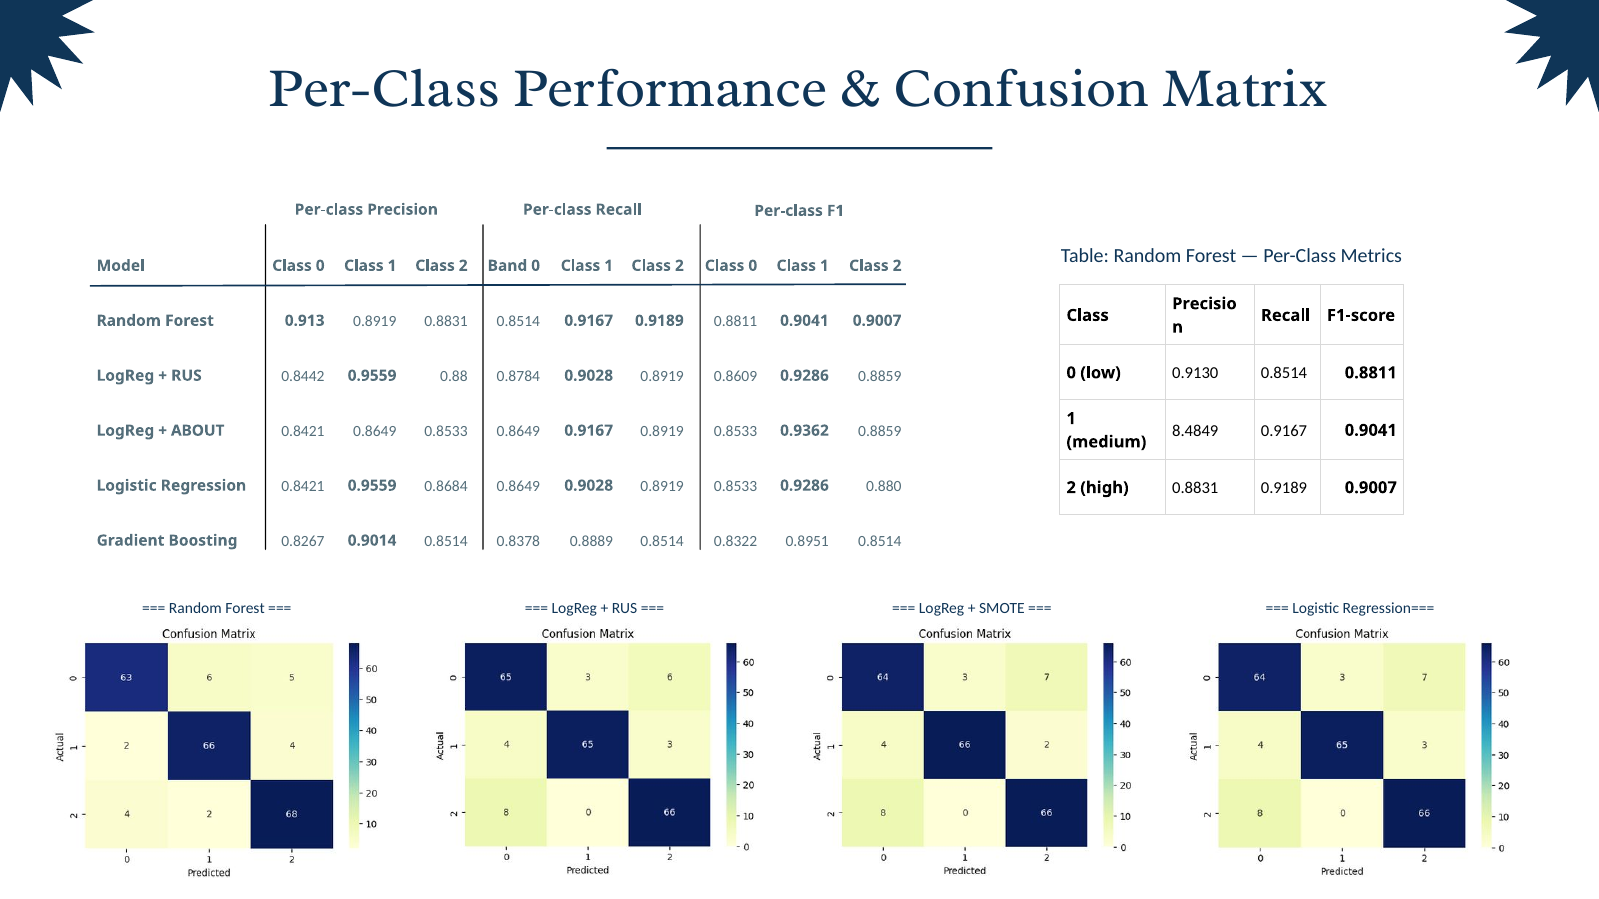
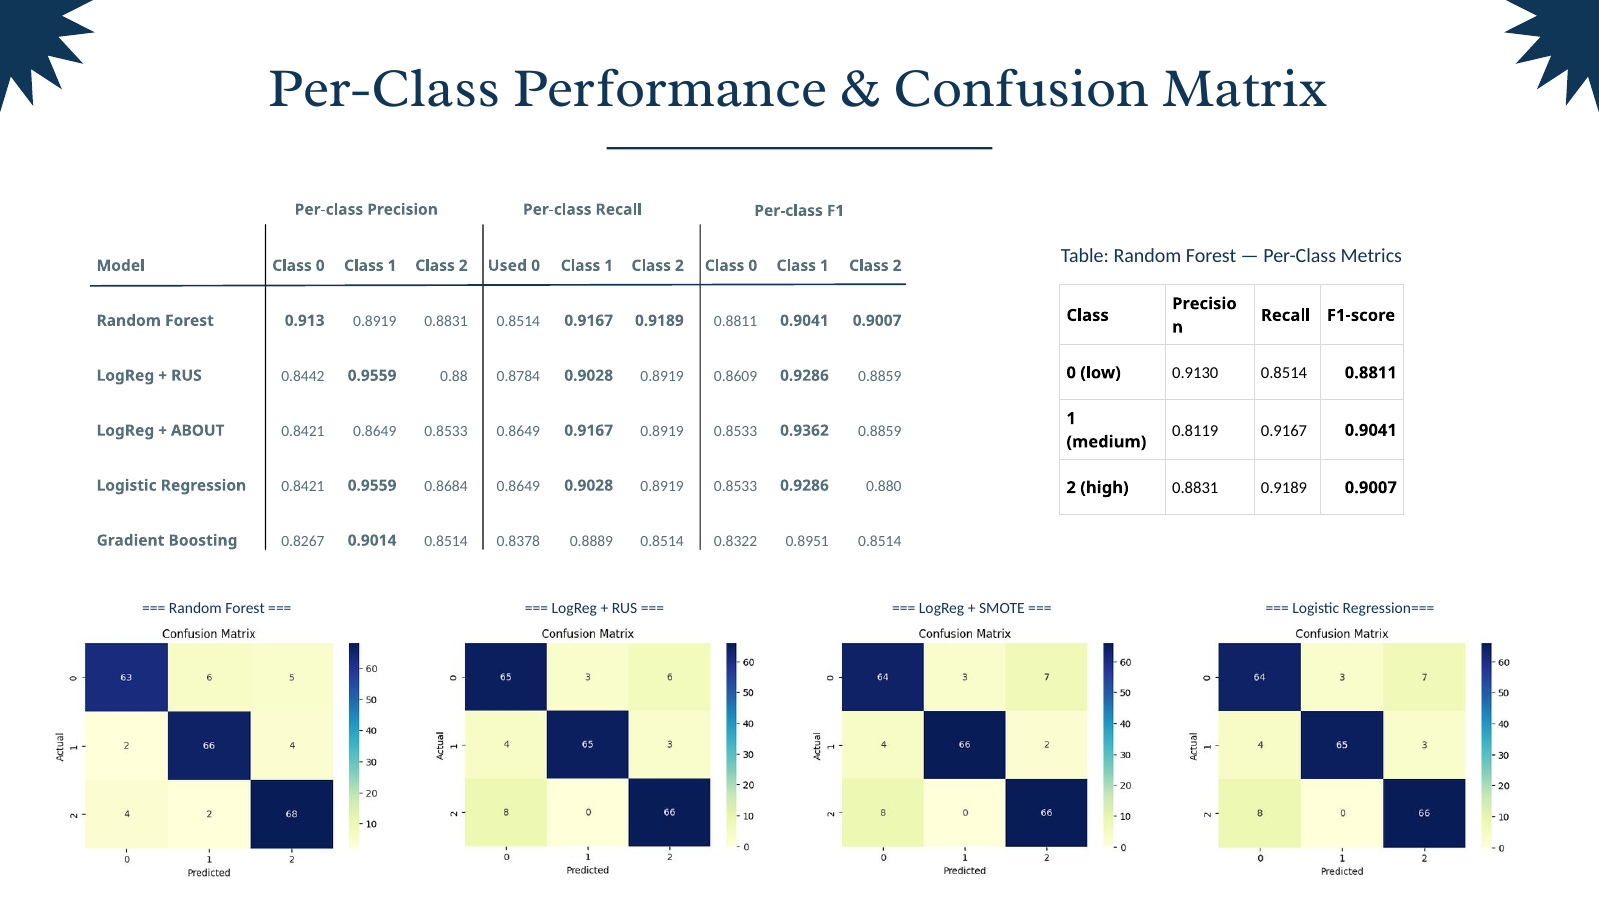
Band: Band -> Used
8.4849: 8.4849 -> 0.8119
